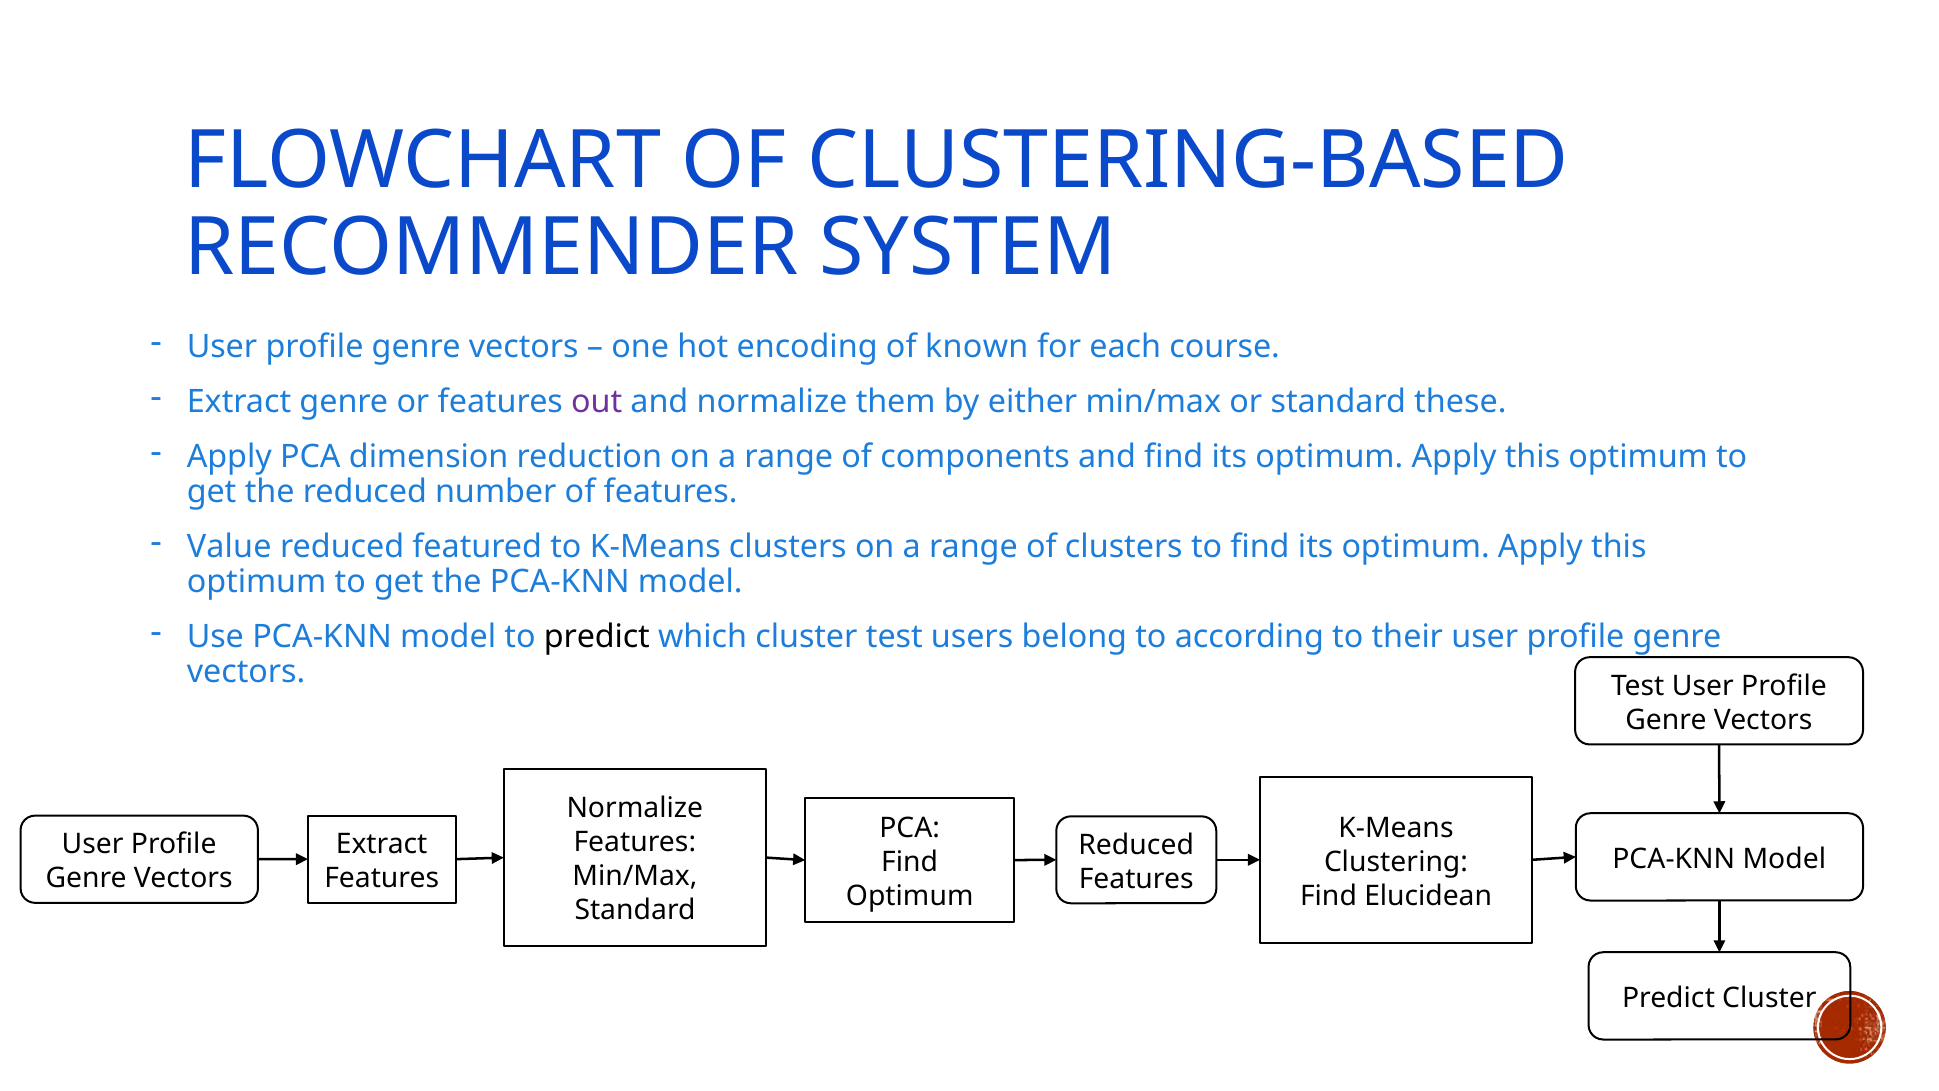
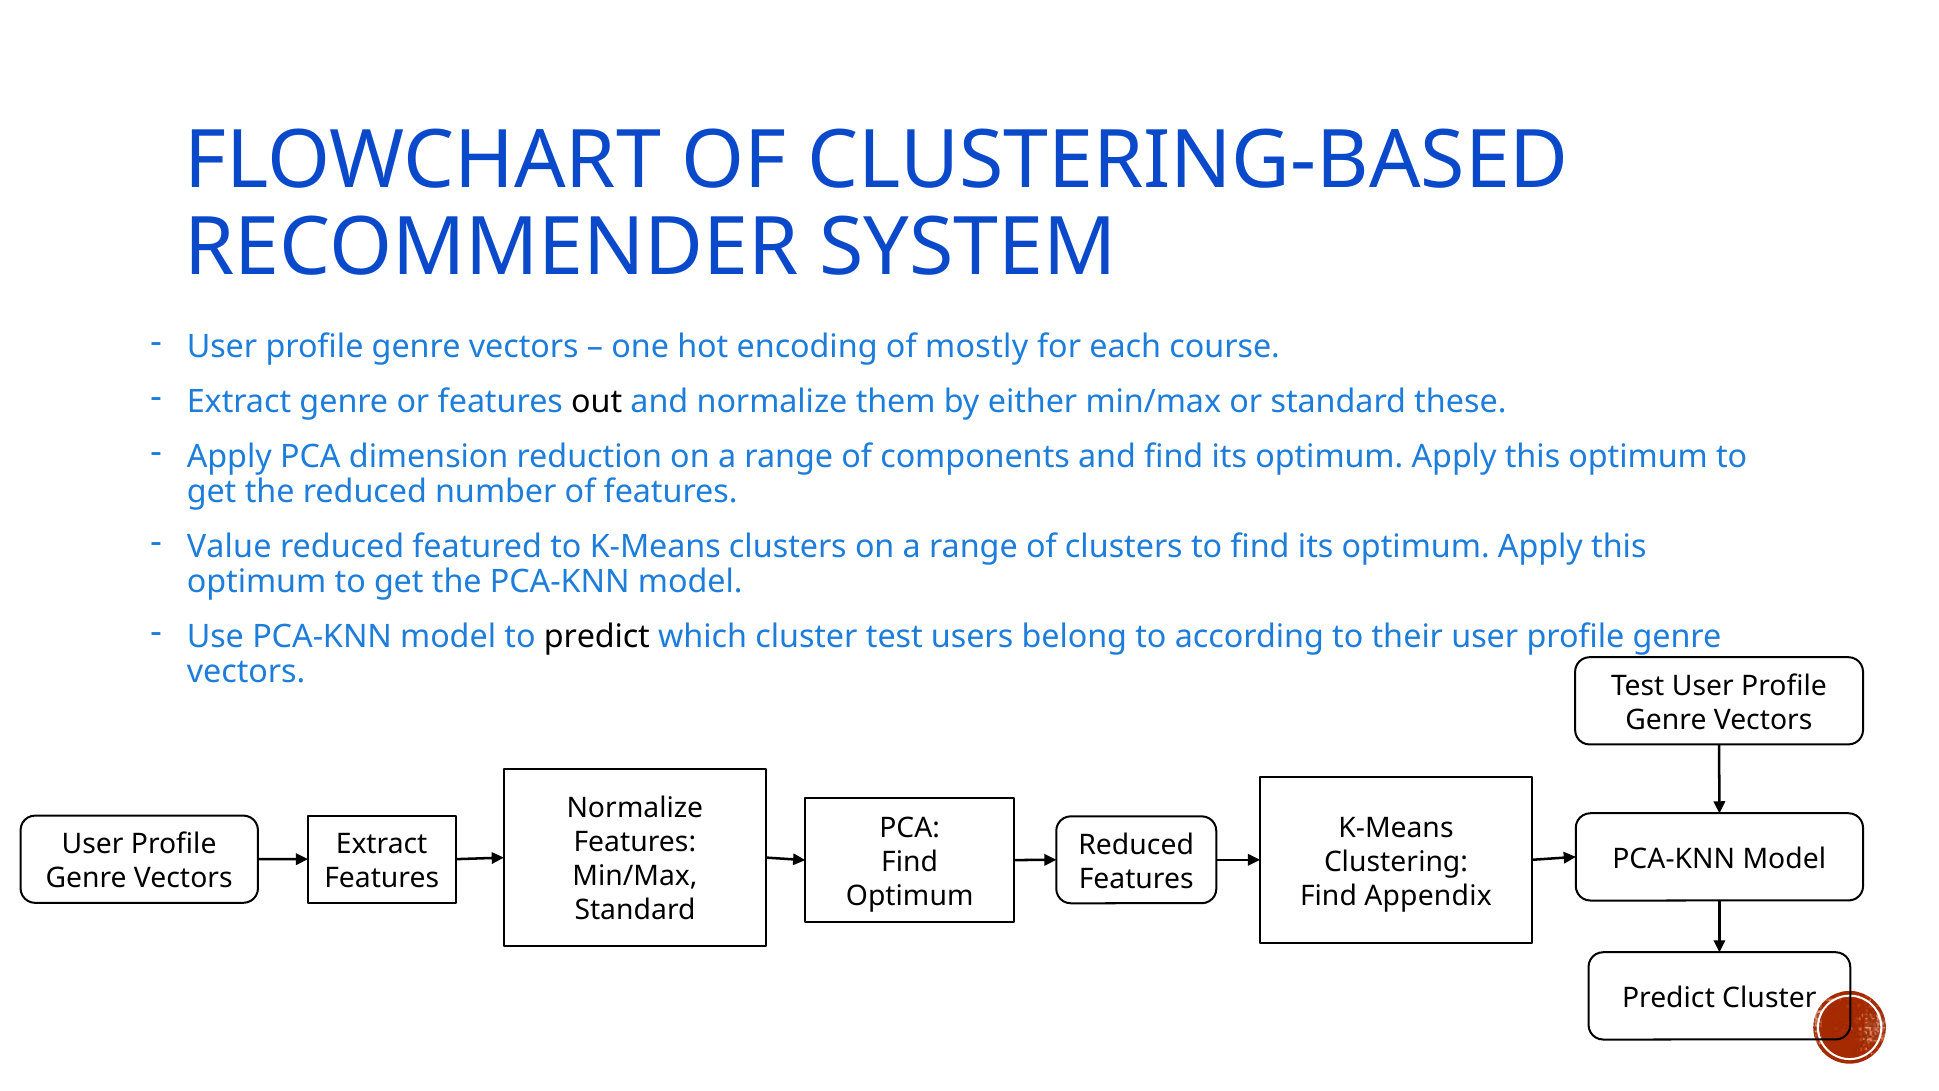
known: known -> mostly
out colour: purple -> black
Elucidean: Elucidean -> Appendix
